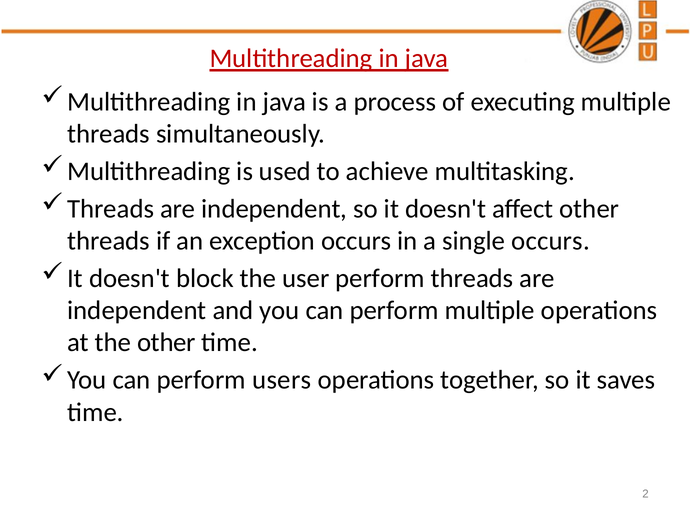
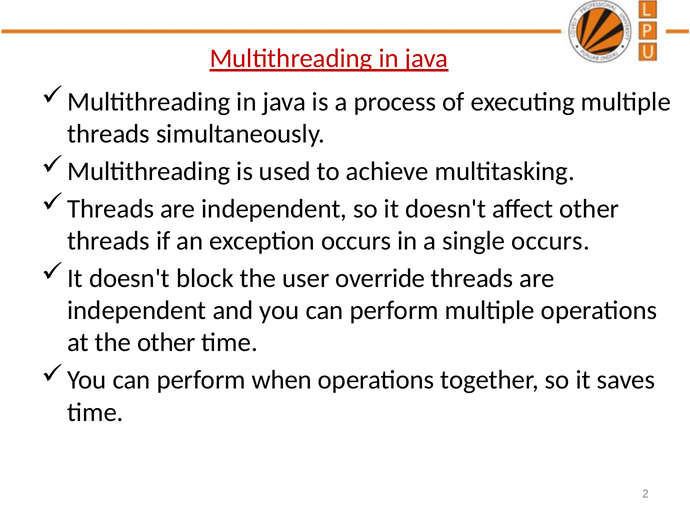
user perform: perform -> override
users: users -> when
